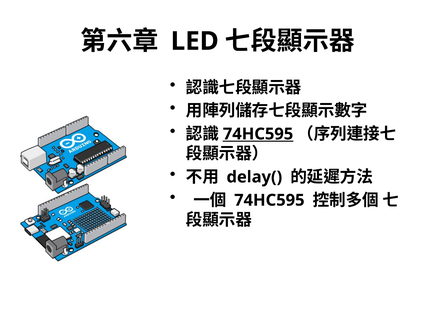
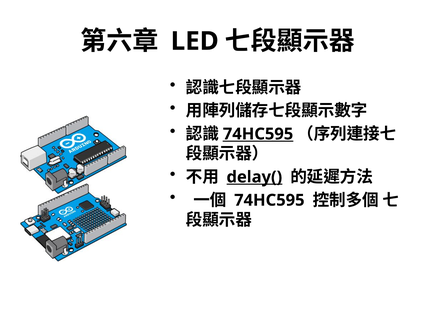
delay( underline: none -> present
